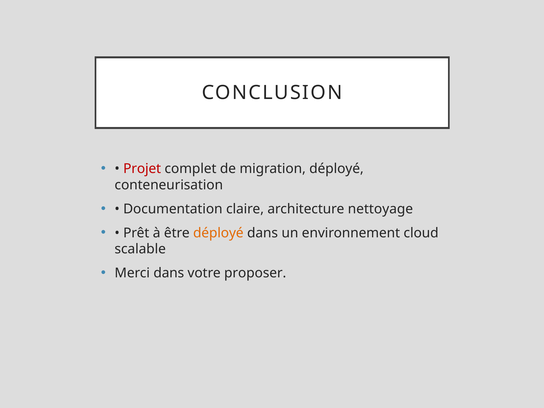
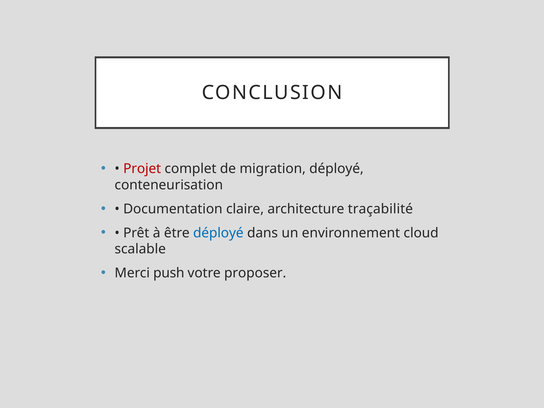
nettoyage: nettoyage -> traçabilité
déployé at (218, 233) colour: orange -> blue
Merci dans: dans -> push
